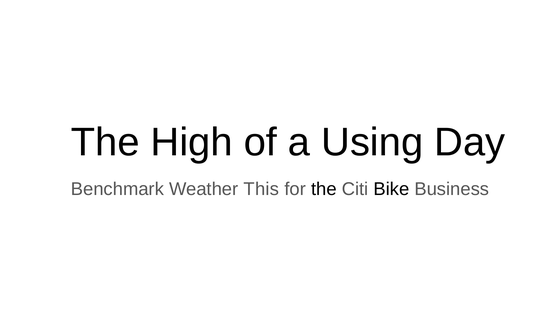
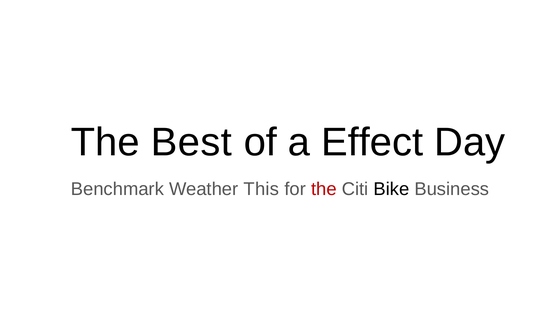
High: High -> Best
Using: Using -> Effect
the at (324, 189) colour: black -> red
